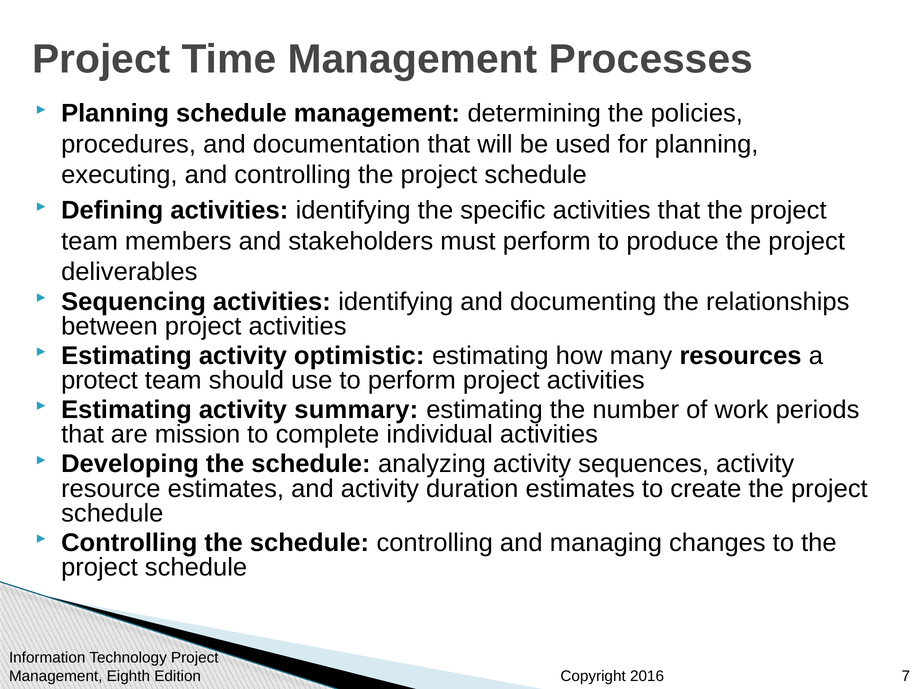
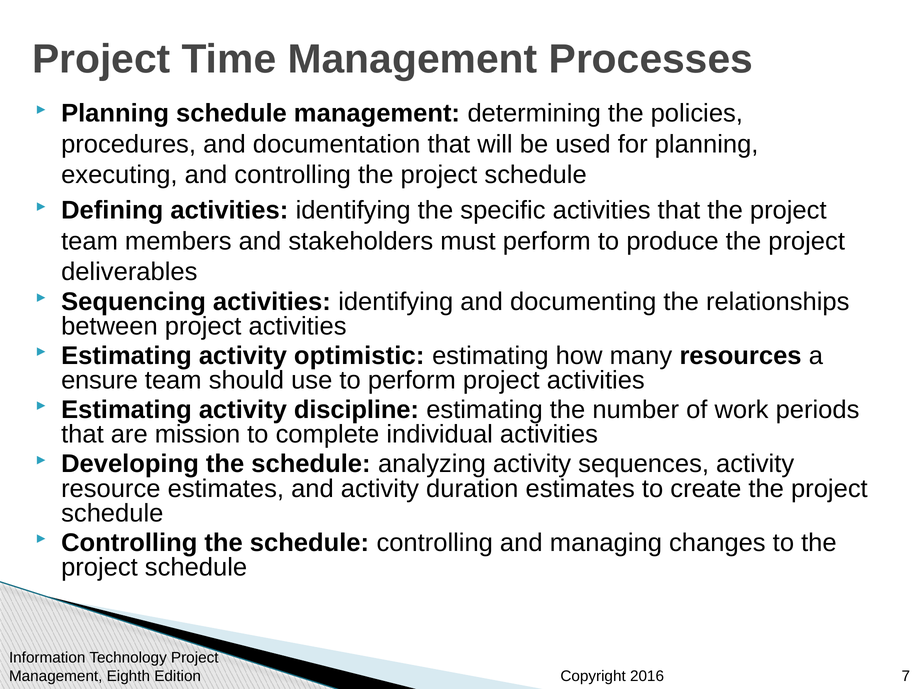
protect: protect -> ensure
summary: summary -> discipline
